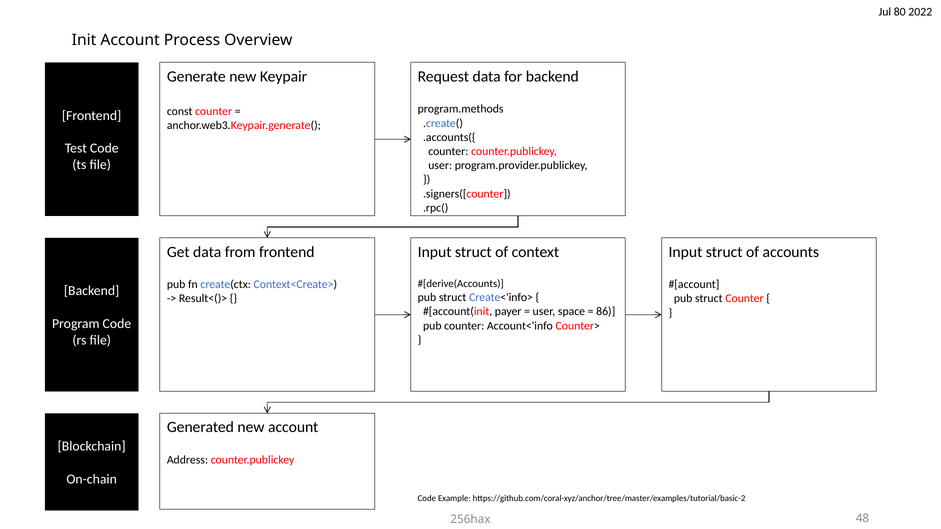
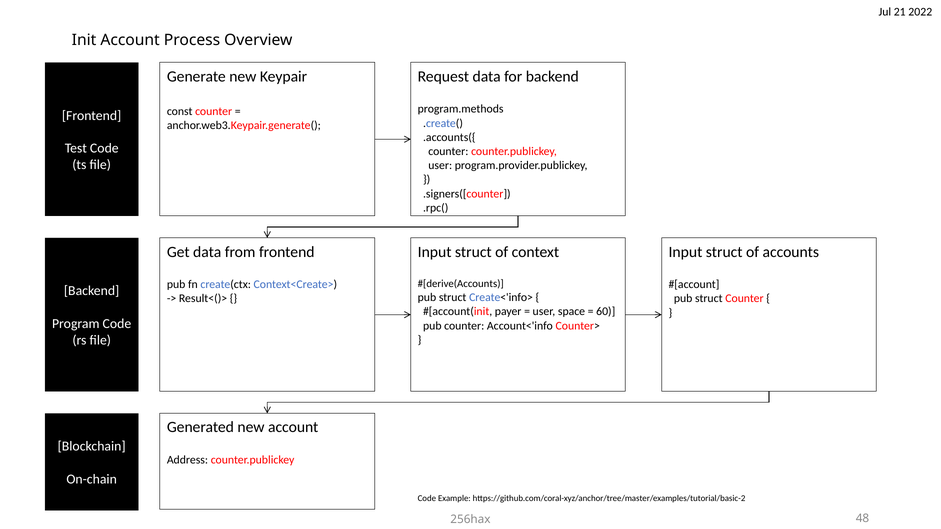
80: 80 -> 21
86: 86 -> 60
